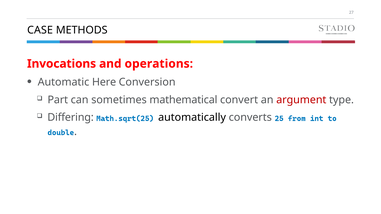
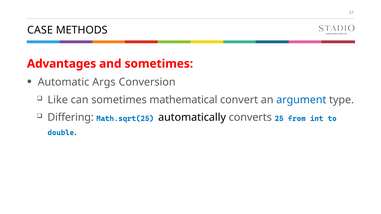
Invocations: Invocations -> Advantages
and operations: operations -> sometimes
Here: Here -> Args
Part: Part -> Like
argument colour: red -> blue
